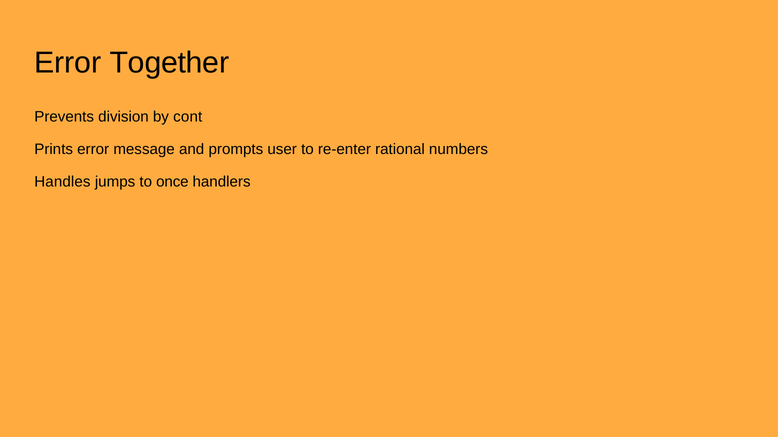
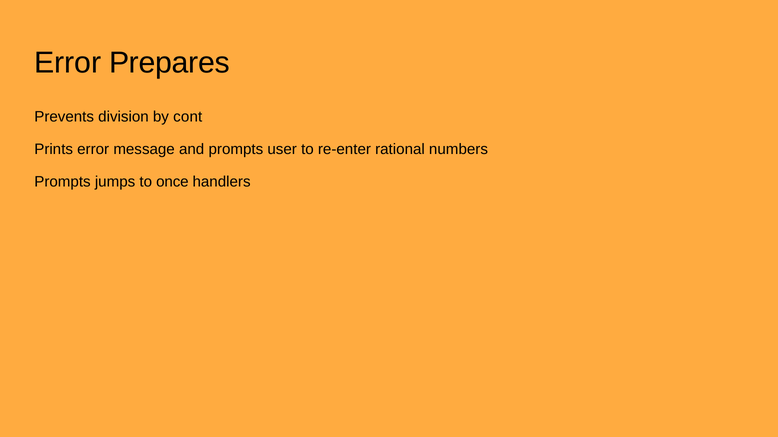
Together: Together -> Prepares
Handles at (62, 182): Handles -> Prompts
